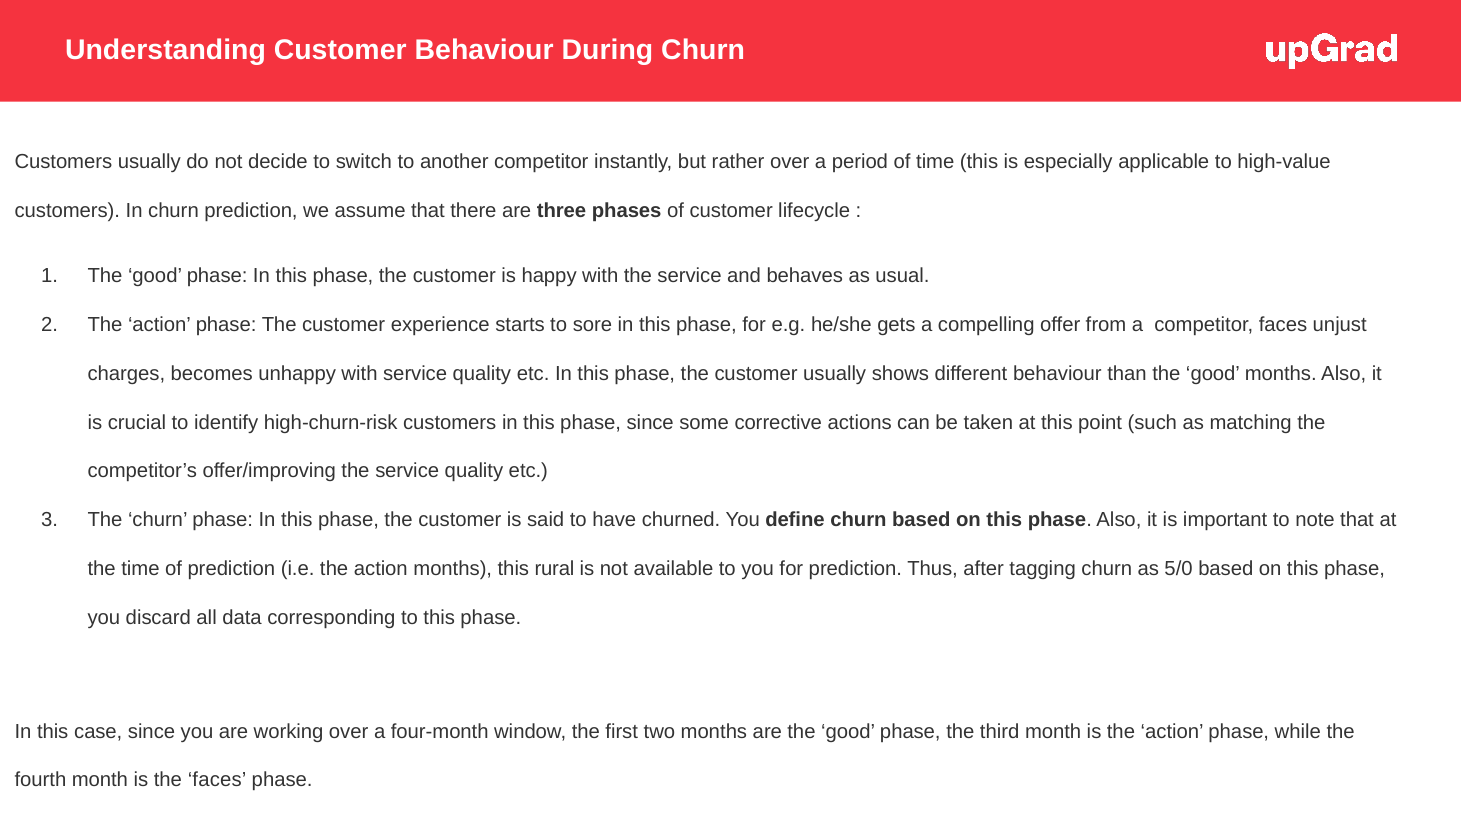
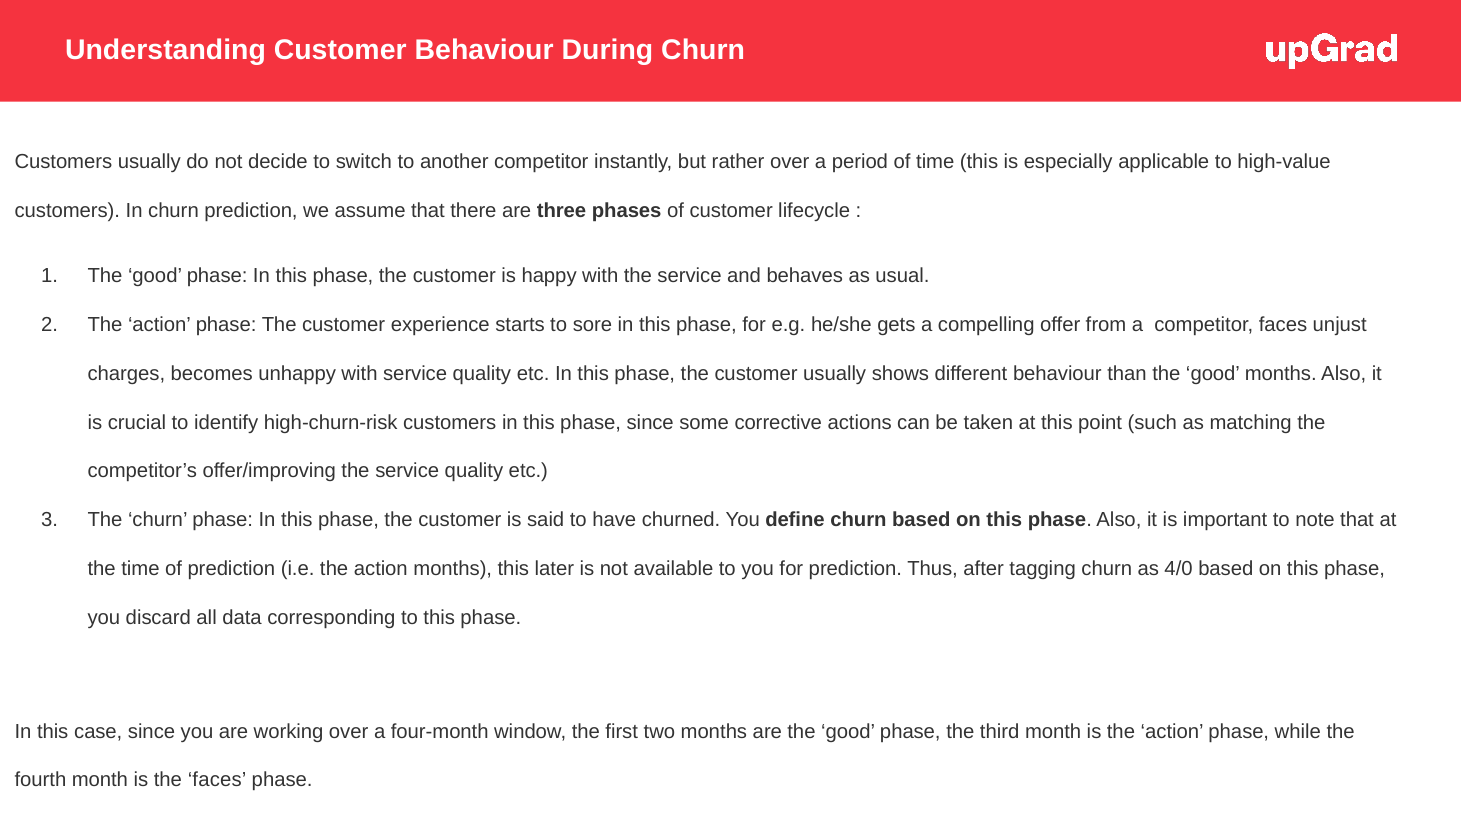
rural: rural -> later
5/0: 5/0 -> 4/0
